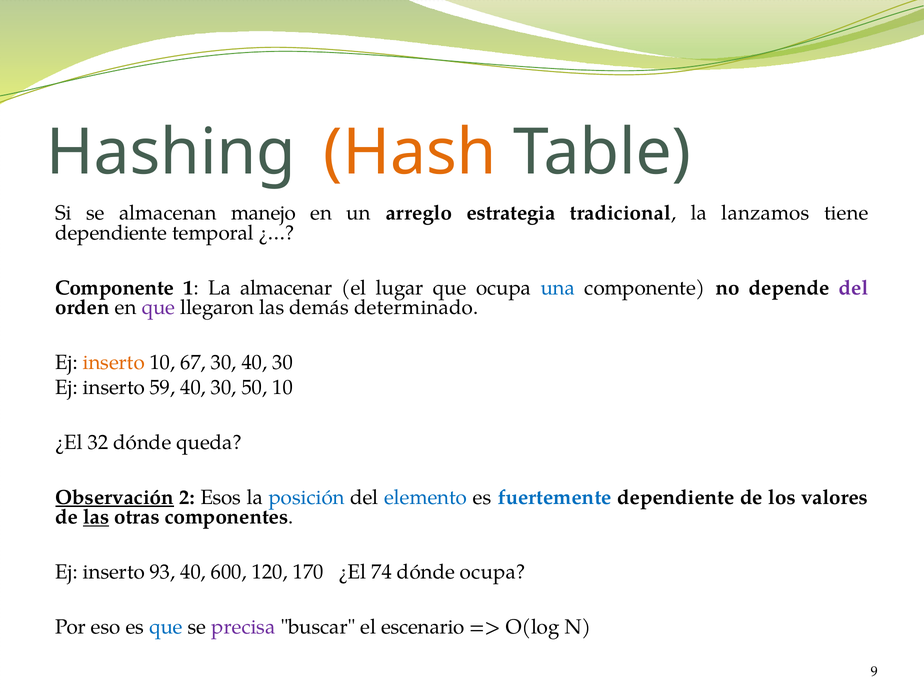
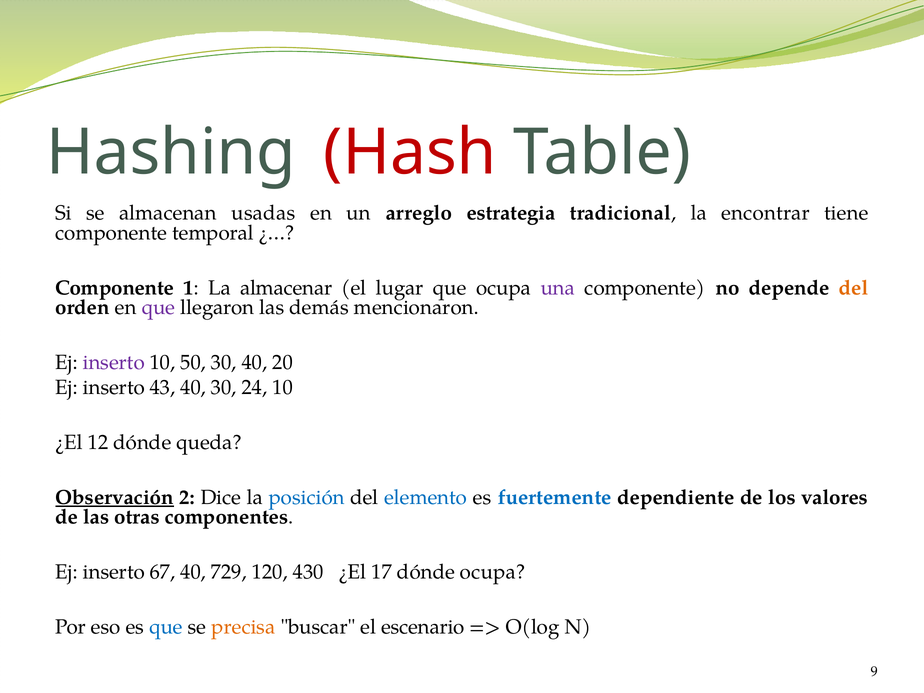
Hash colour: orange -> red
manejo: manejo -> usadas
lanzamos: lanzamos -> encontrar
dependiente at (111, 233): dependiente -> componente
una colour: blue -> purple
del at (854, 288) colour: purple -> orange
determinado: determinado -> mencionaron
inserto at (114, 362) colour: orange -> purple
67: 67 -> 50
30 40 30: 30 -> 20
59: 59 -> 43
50: 50 -> 24
32: 32 -> 12
Esos: Esos -> Dice
las at (96, 517) underline: present -> none
93: 93 -> 67
600: 600 -> 729
170: 170 -> 430
74: 74 -> 17
precisa colour: purple -> orange
